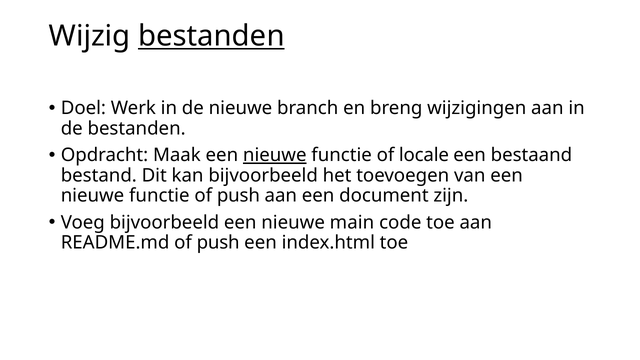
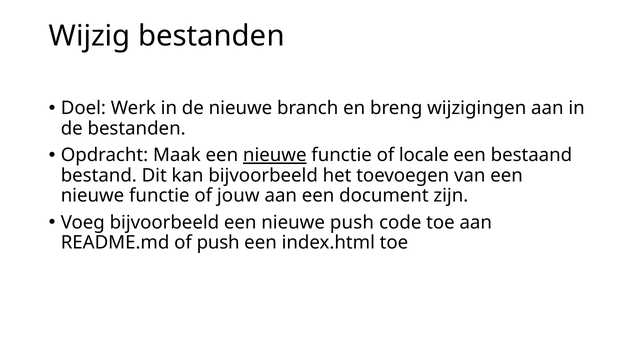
bestanden at (211, 36) underline: present -> none
functie of push: push -> jouw
nieuwe main: main -> push
